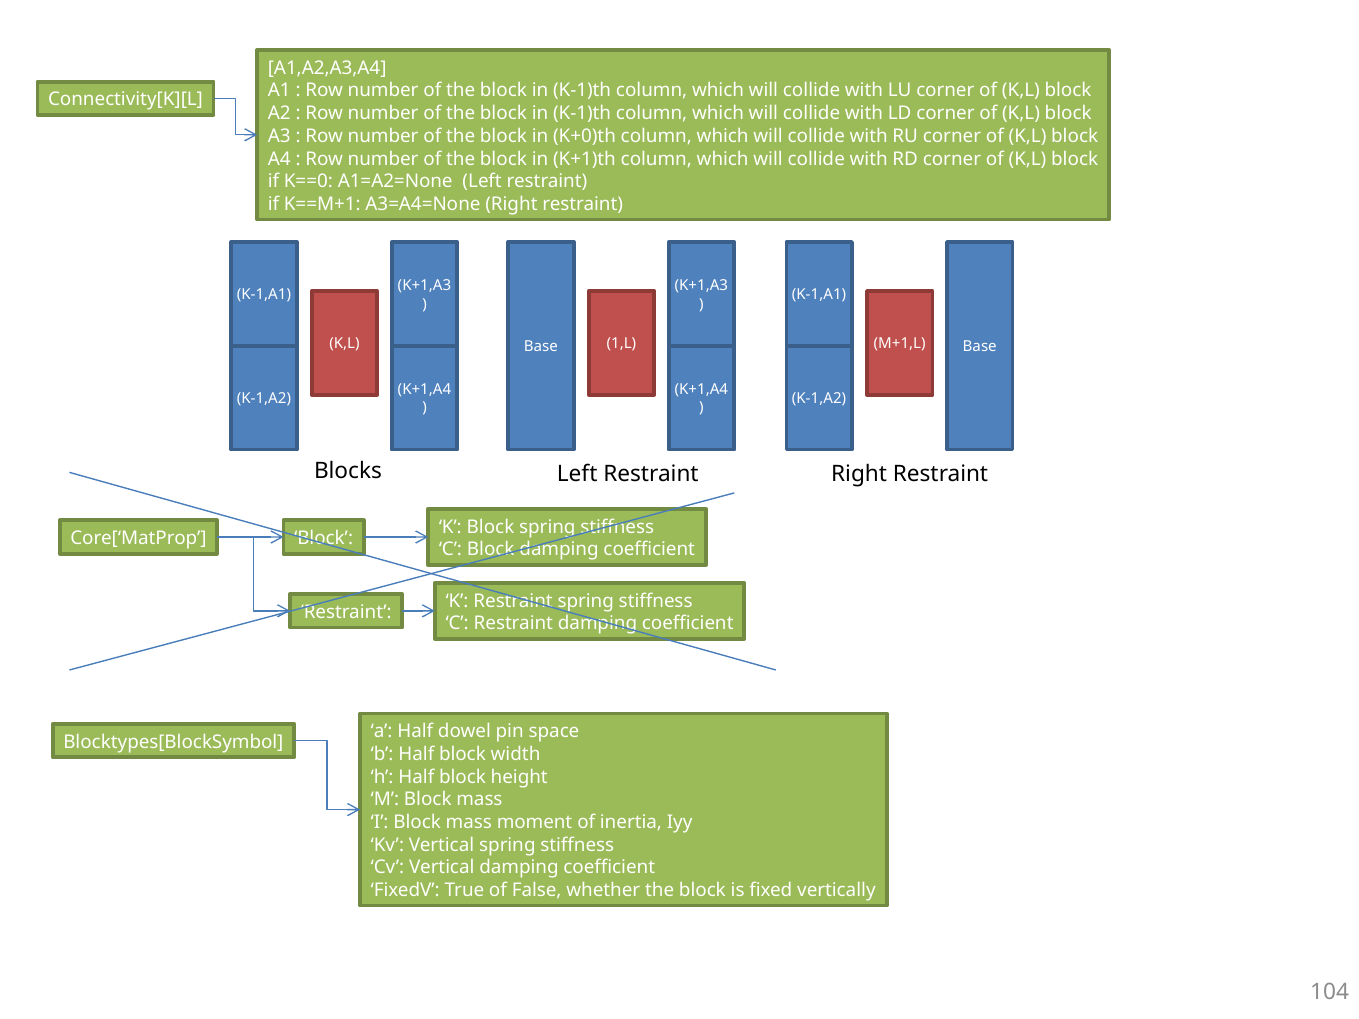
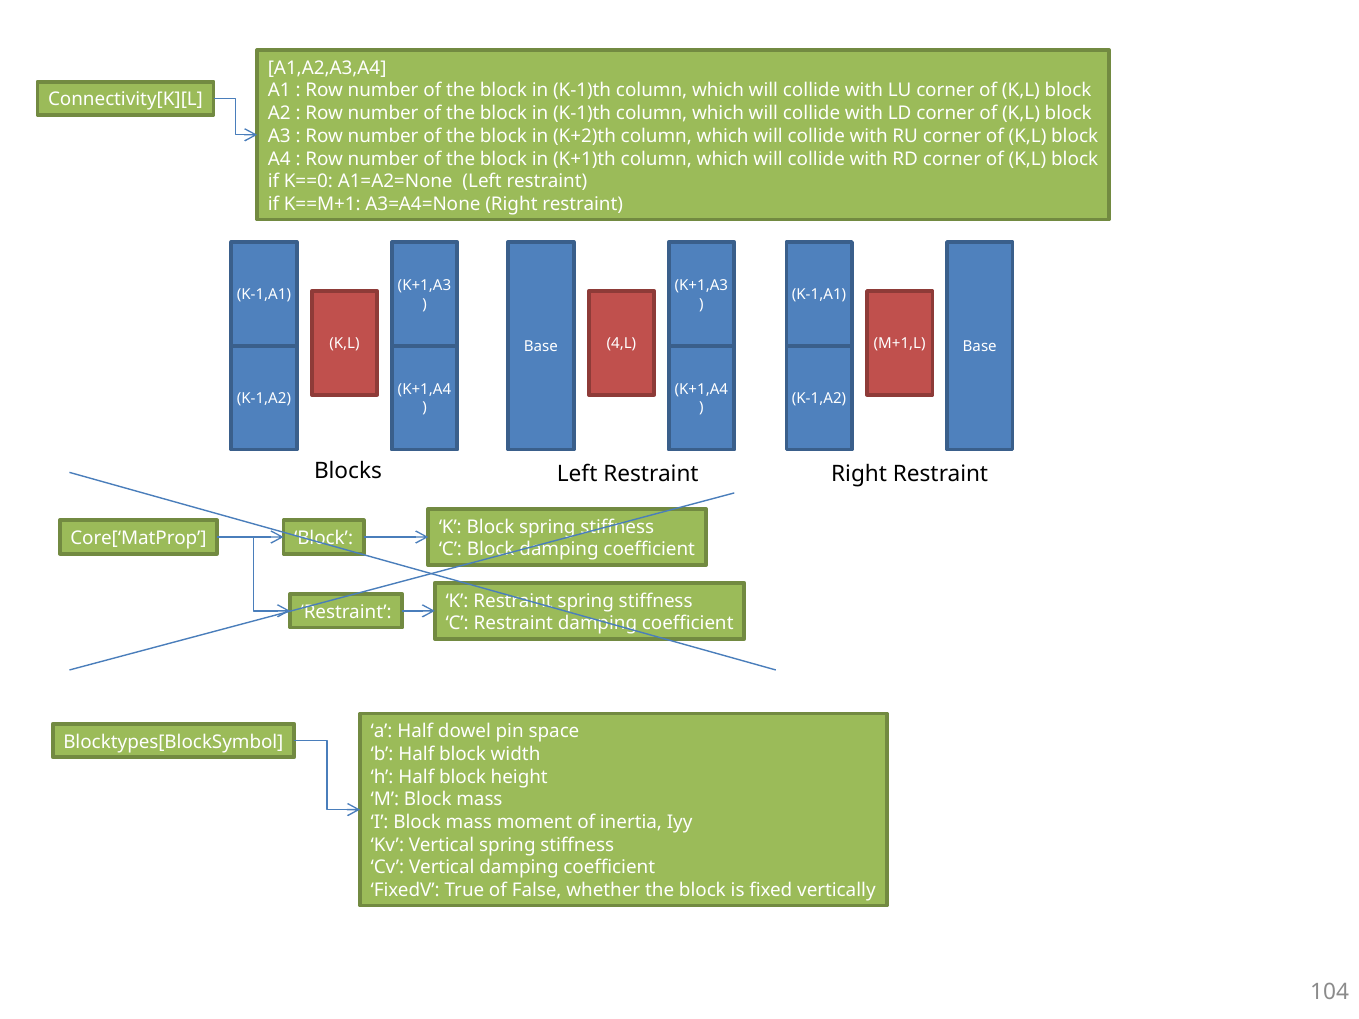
K+0)th: K+0)th -> K+2)th
1,L: 1,L -> 4,L
